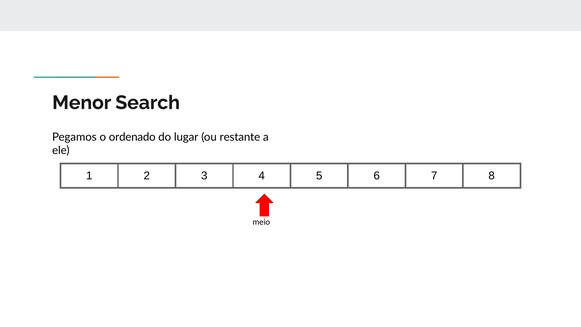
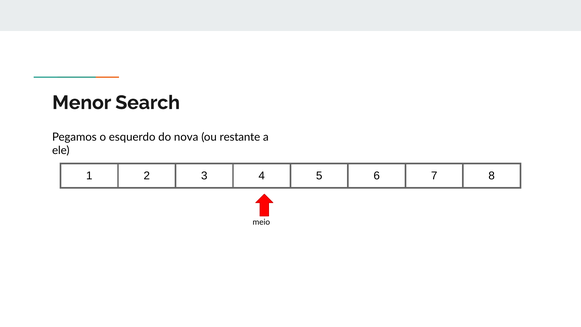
ordenado: ordenado -> esquerdo
lugar: lugar -> nova
